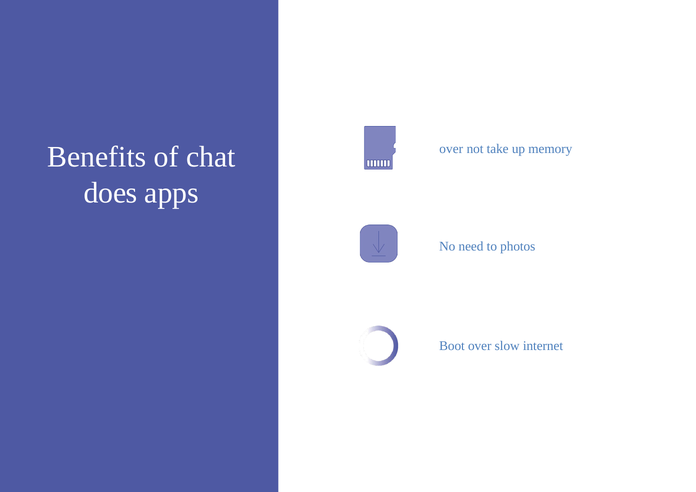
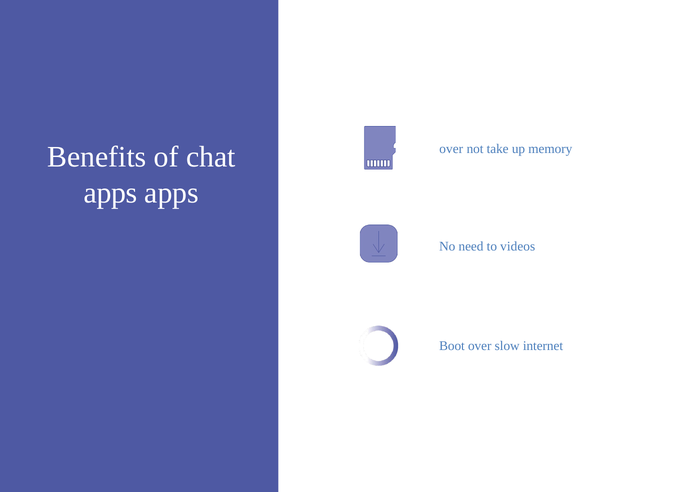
does at (111, 193): does -> apps
photos: photos -> videos
